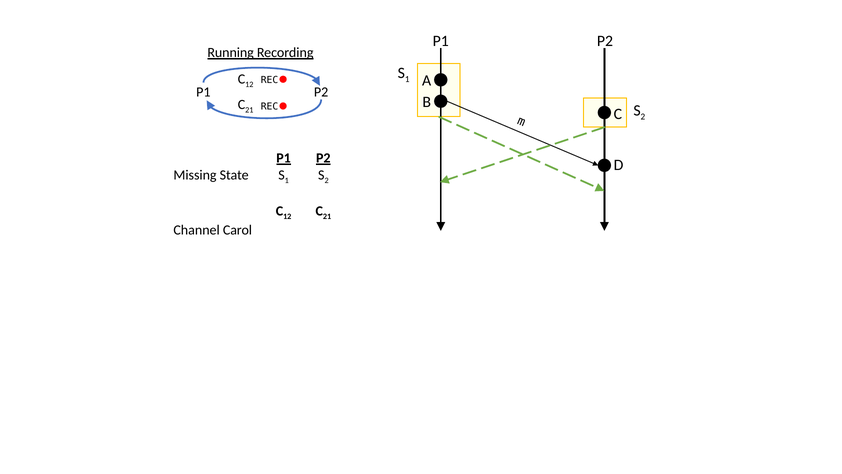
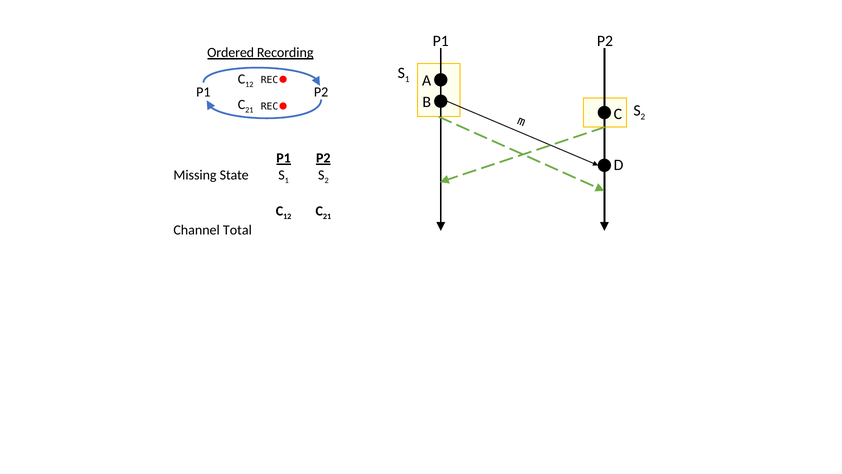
Running: Running -> Ordered
Carol: Carol -> Total
